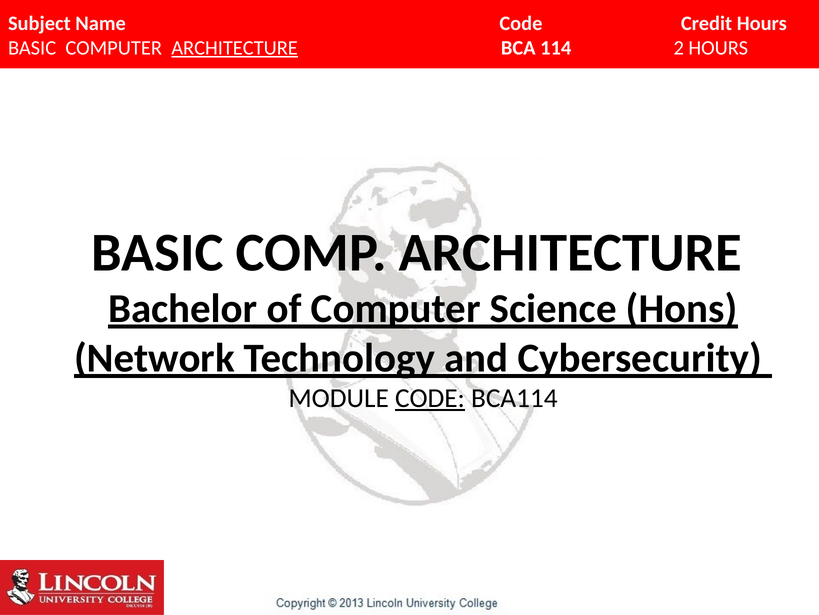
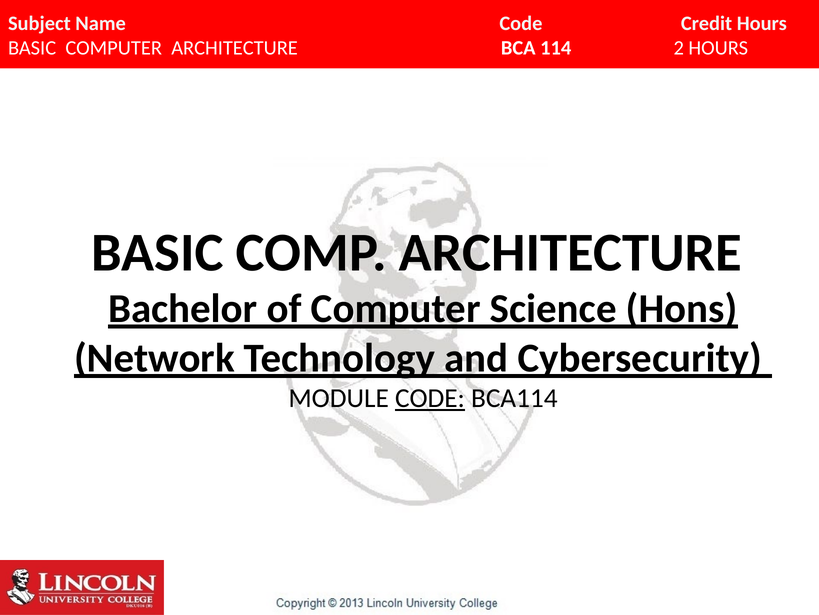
ARCHITECTURE at (235, 48) underline: present -> none
